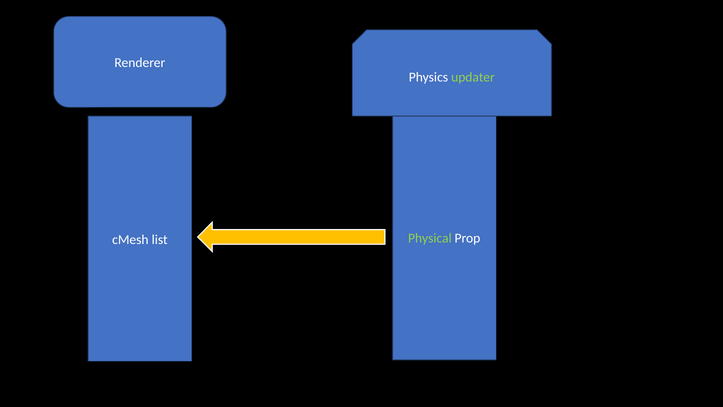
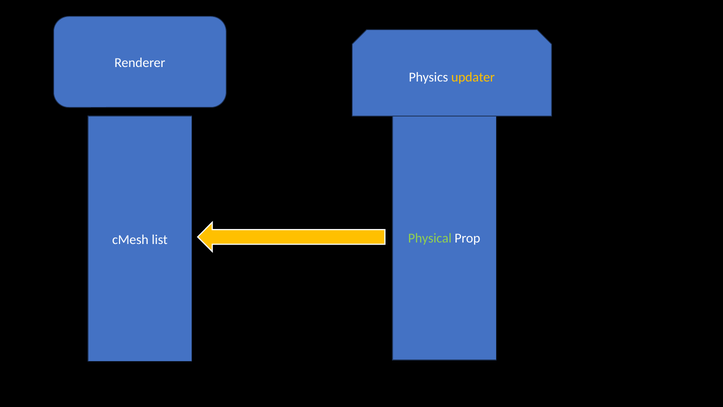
updater colour: light green -> yellow
